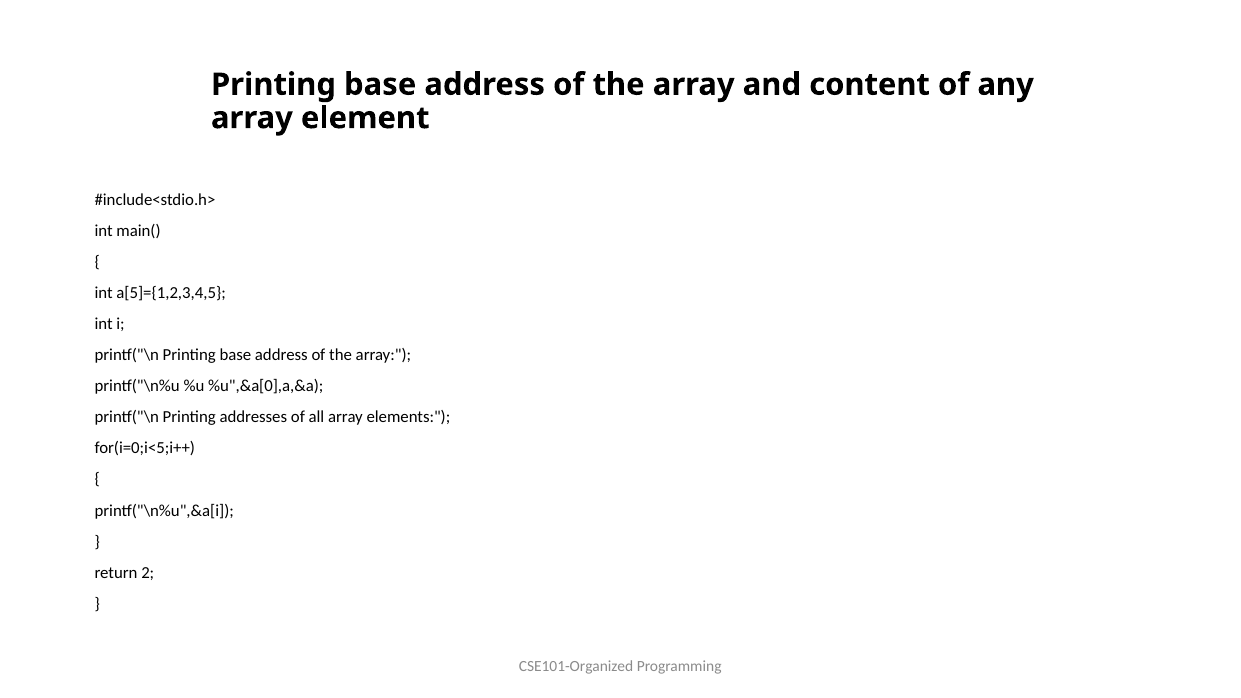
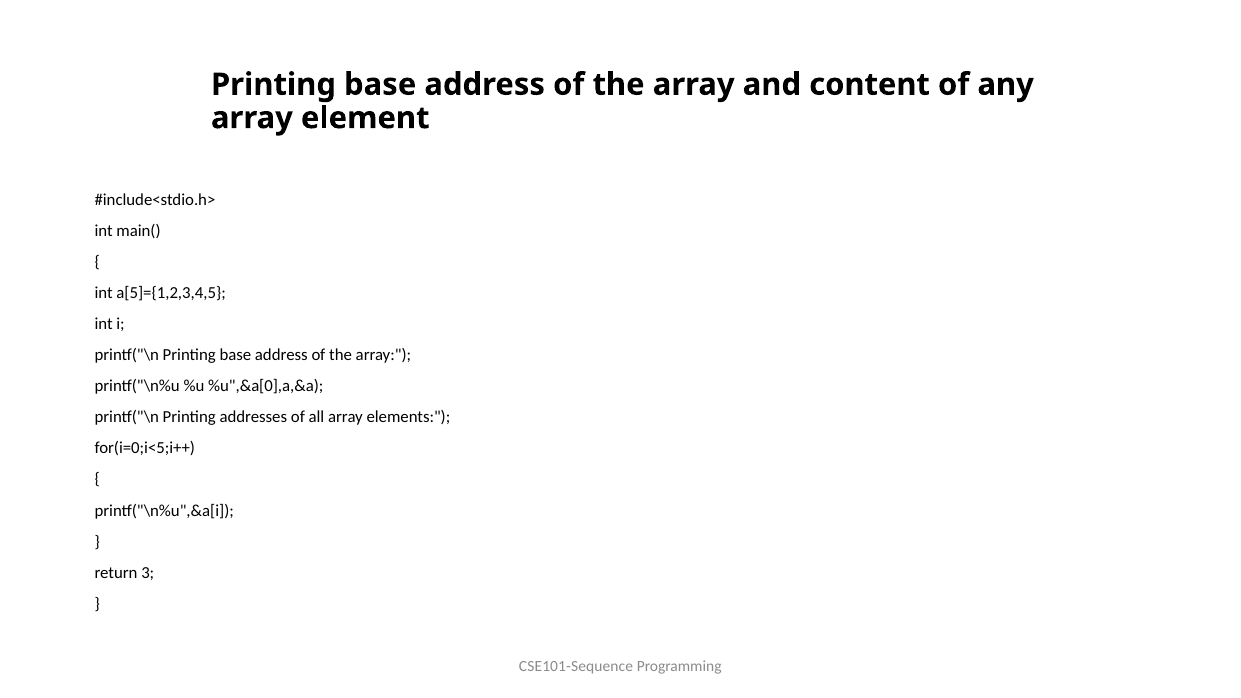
2: 2 -> 3
CSE101-Organized: CSE101-Organized -> CSE101-Sequence
